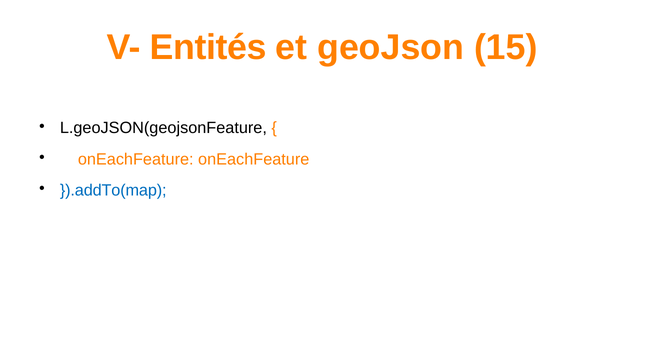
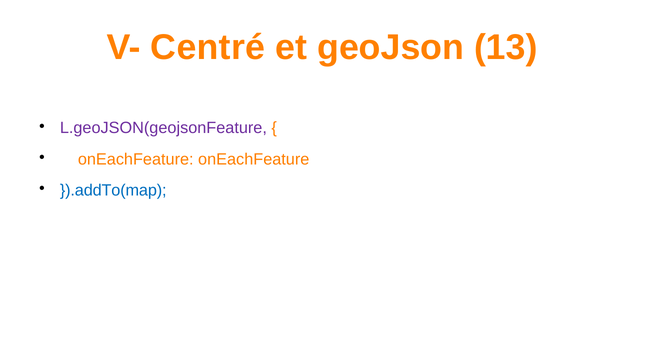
Entités: Entités -> Centré
15: 15 -> 13
L.geoJSON(geojsonFeature colour: black -> purple
